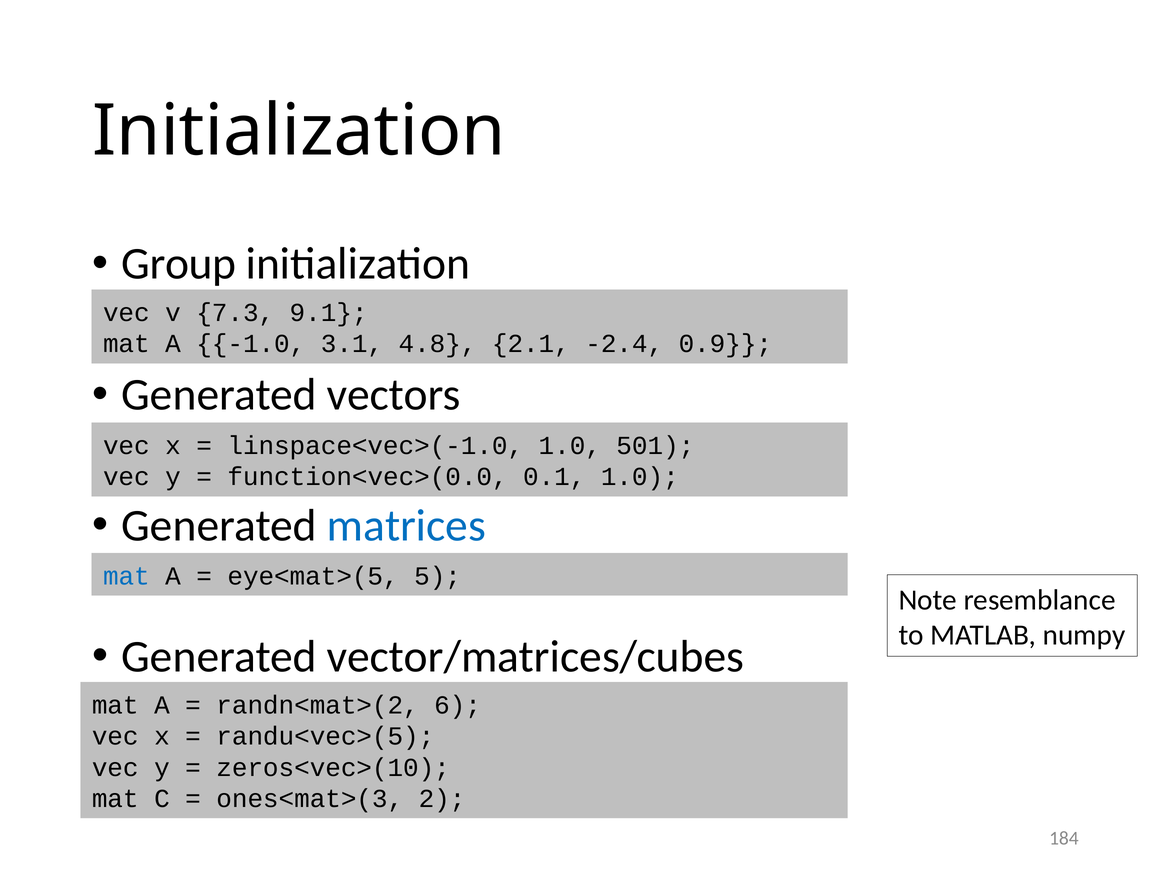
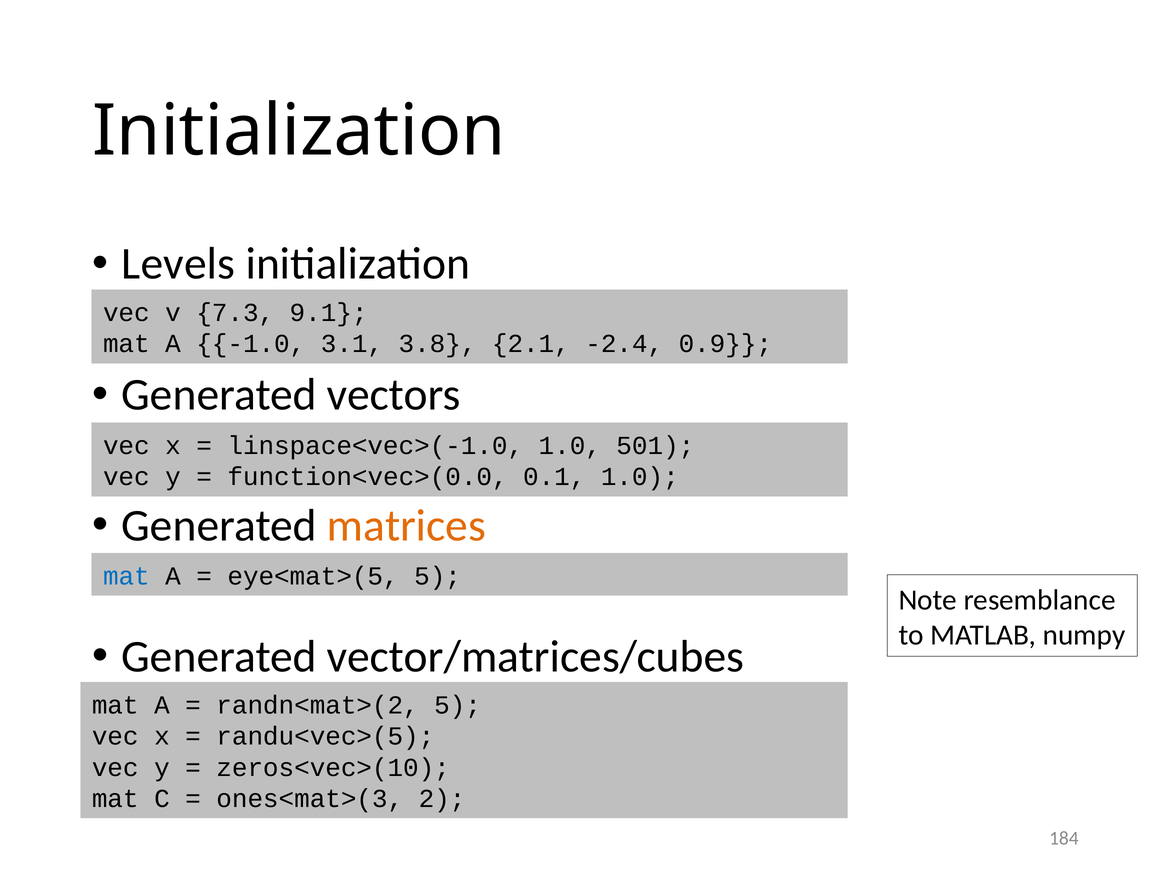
Group: Group -> Levels
4.8: 4.8 -> 3.8
matrices colour: blue -> orange
randn<mat>(2 6: 6 -> 5
